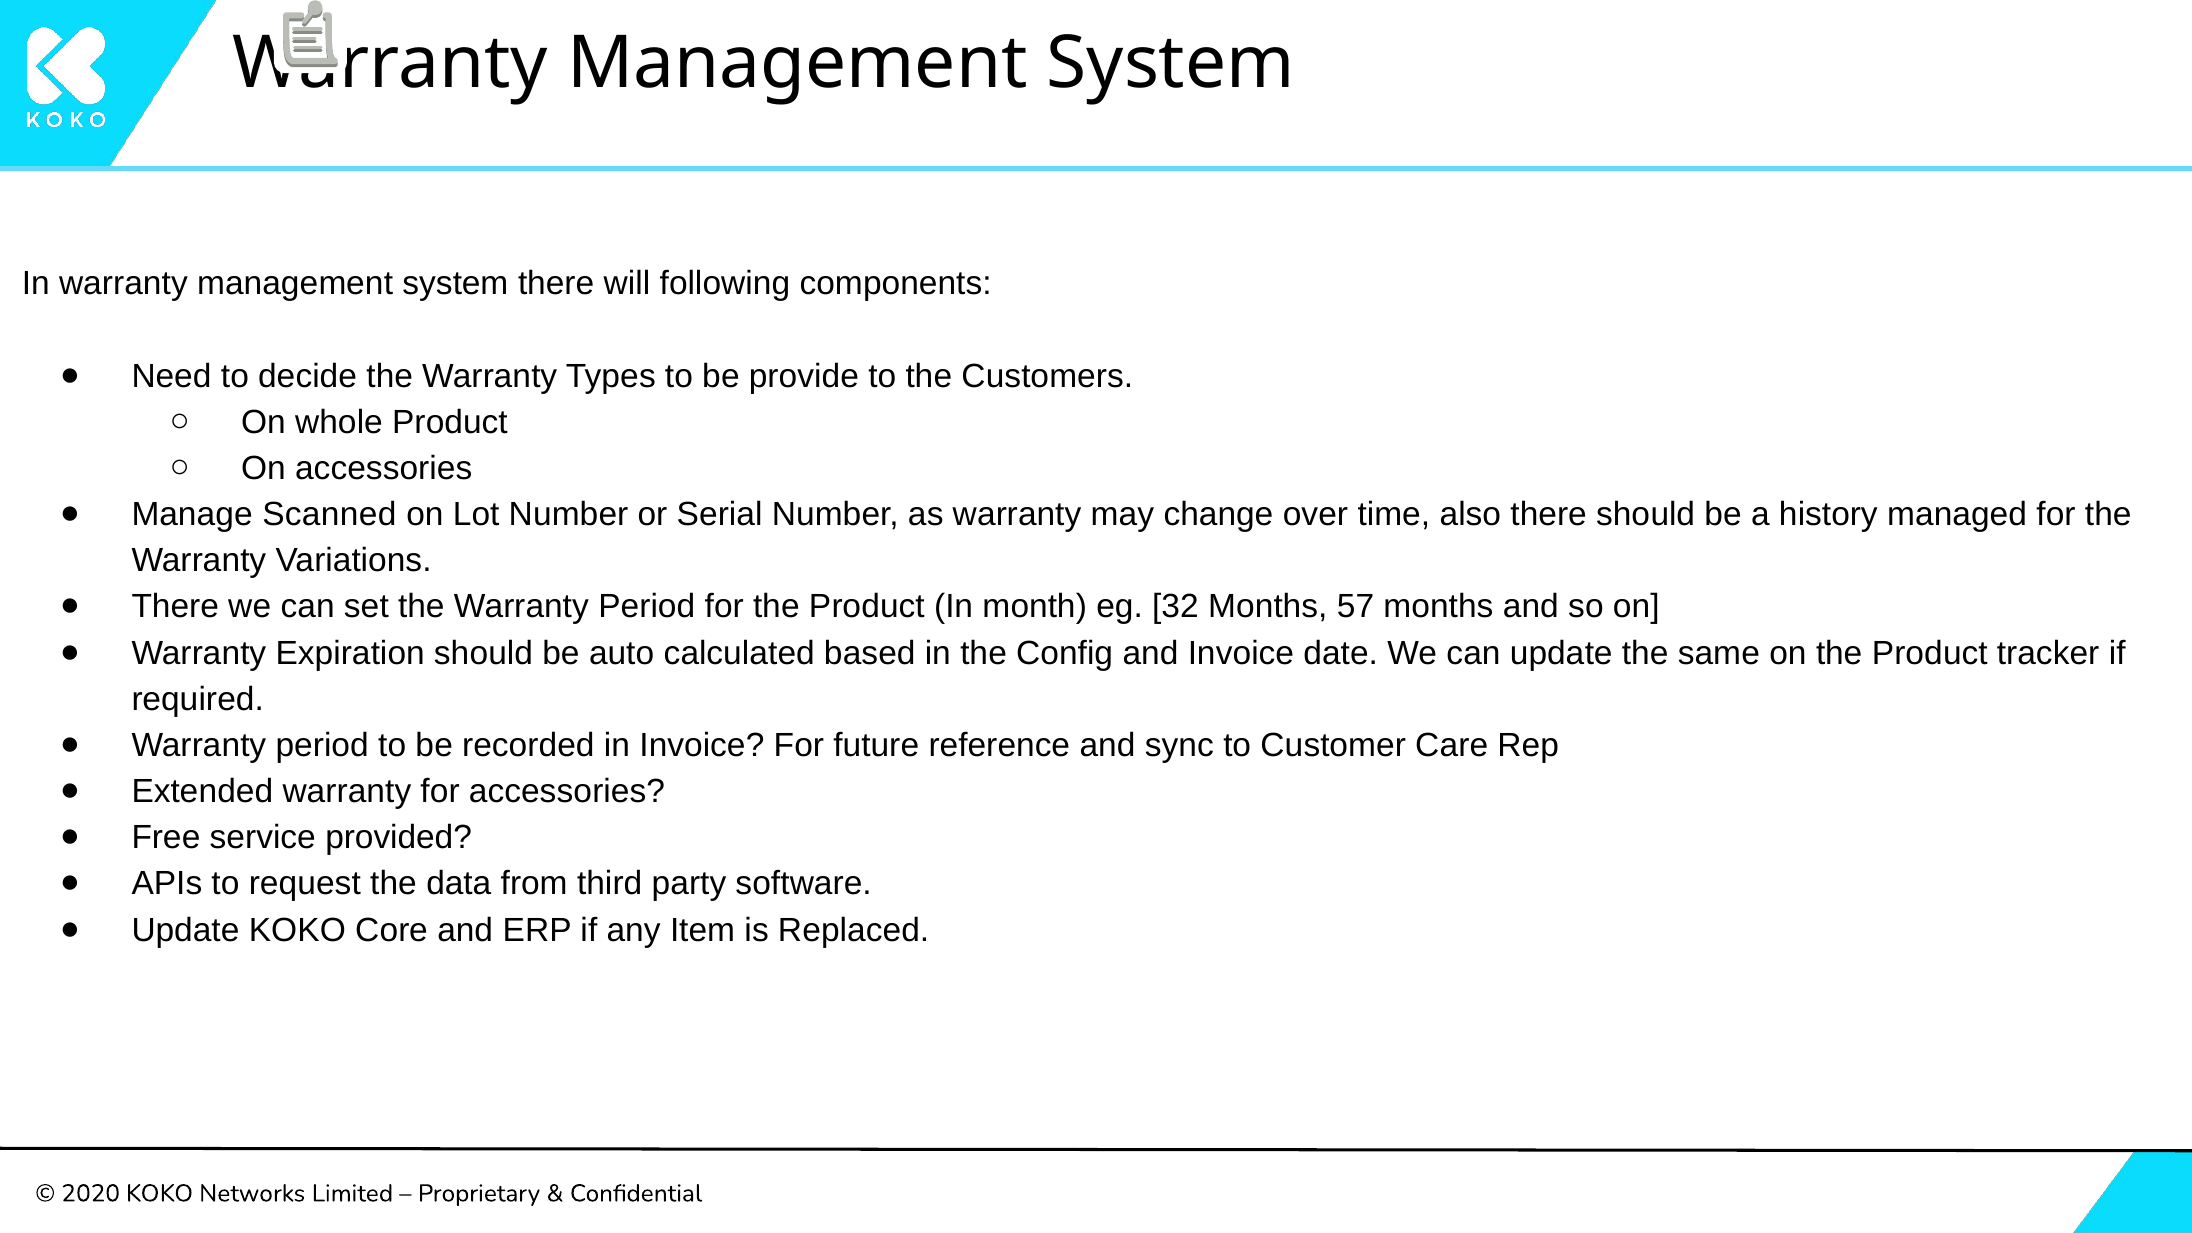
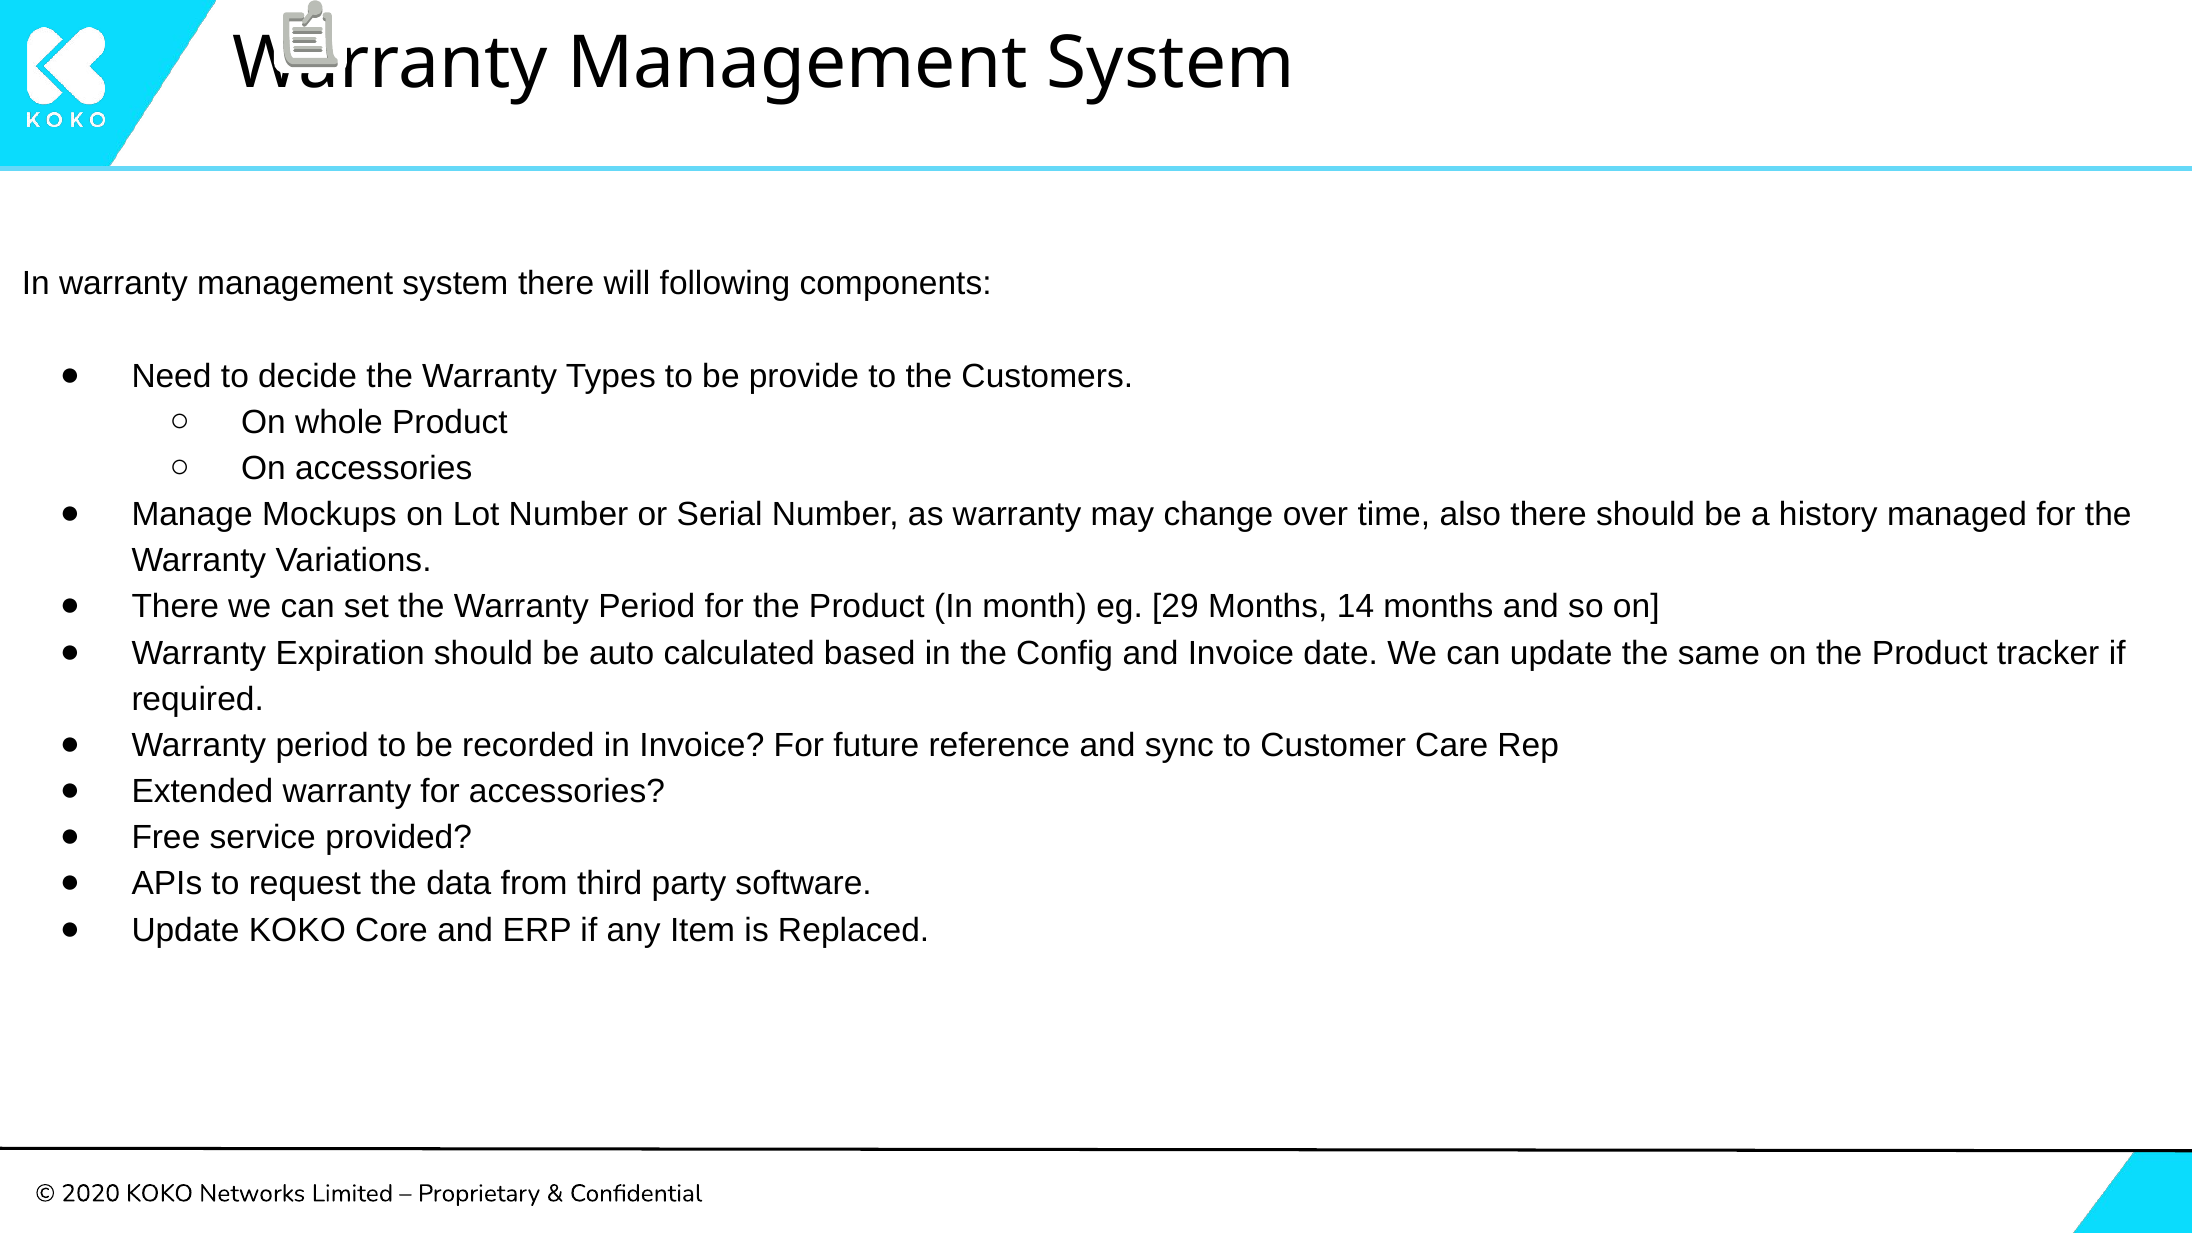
Scanned: Scanned -> Mockups
32: 32 -> 29
57: 57 -> 14
